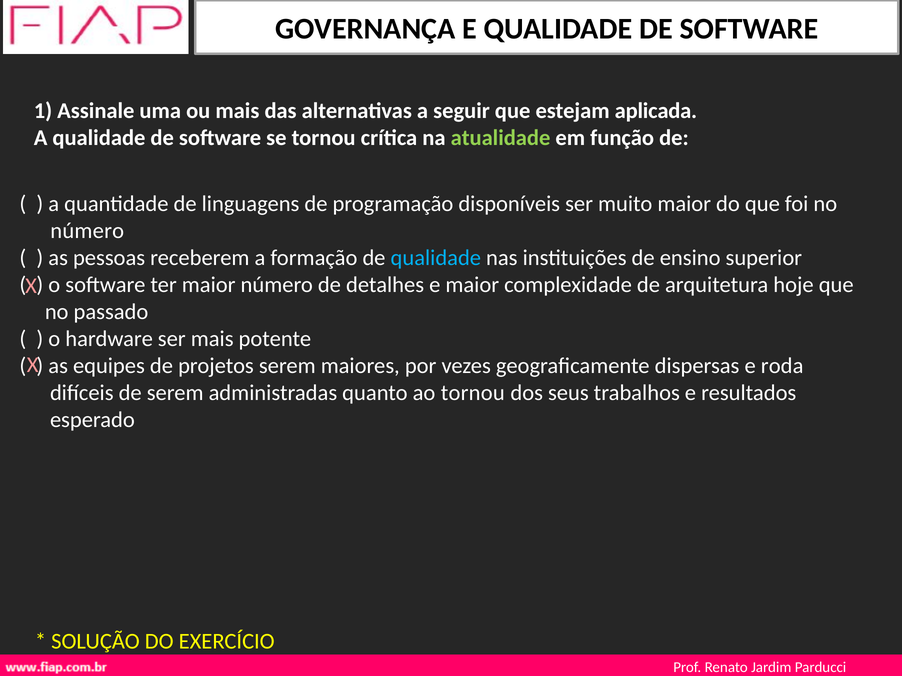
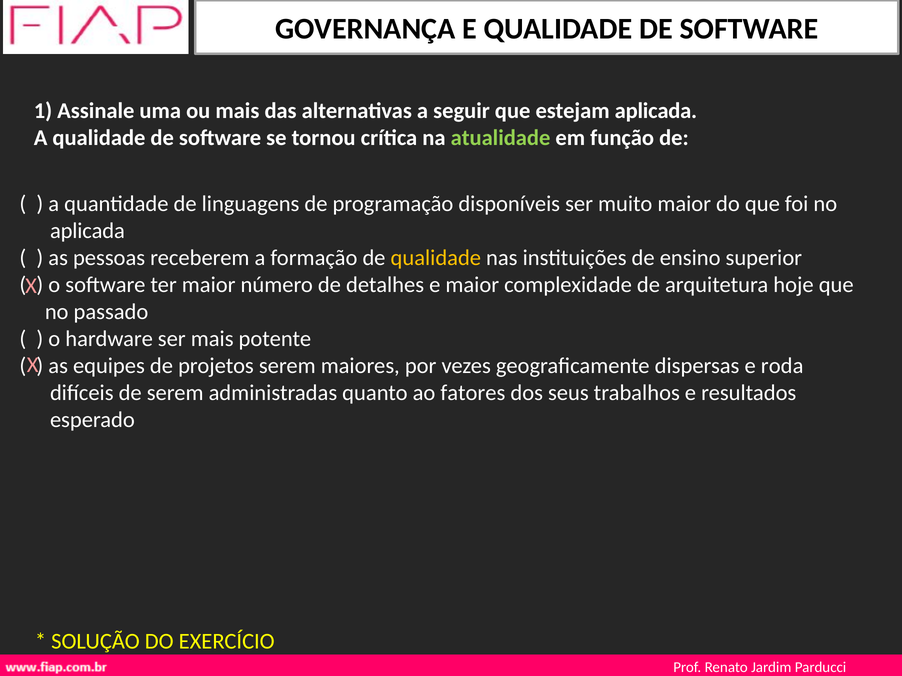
número at (87, 231): número -> aplicada
qualidade at (436, 258) colour: light blue -> yellow
ao tornou: tornou -> fatores
